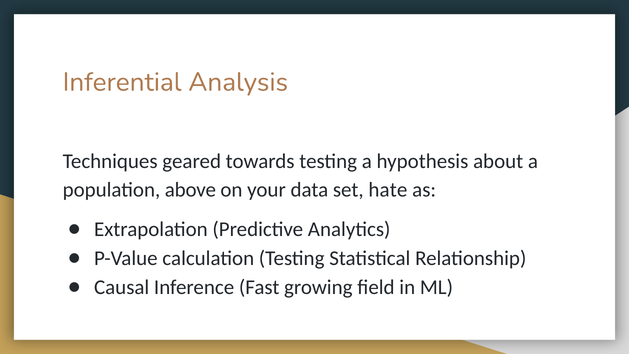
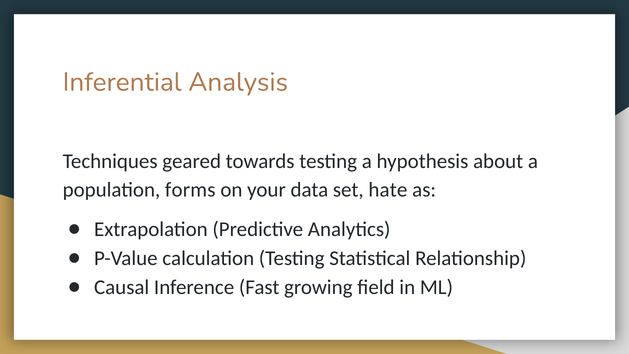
above: above -> forms
